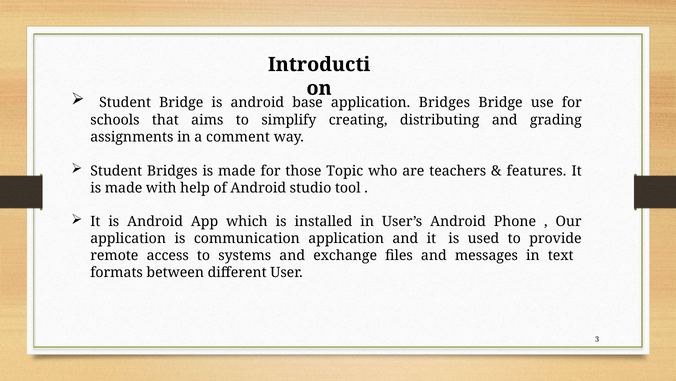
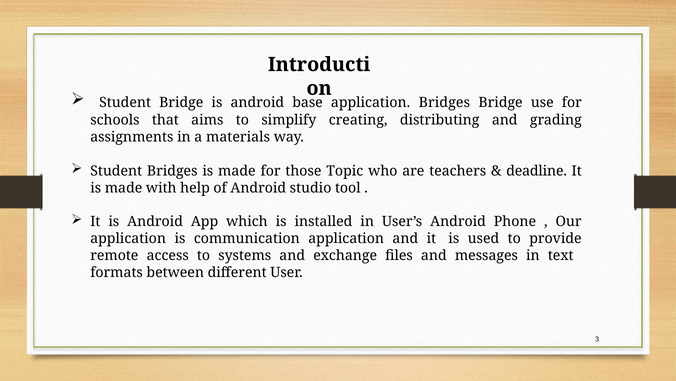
comment: comment -> materials
features: features -> deadline
